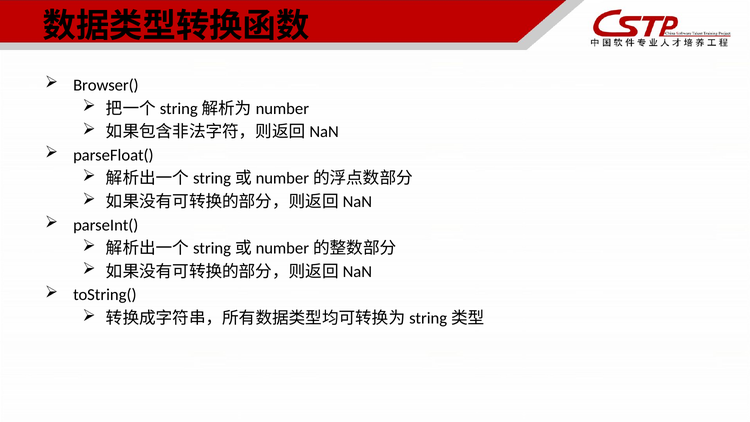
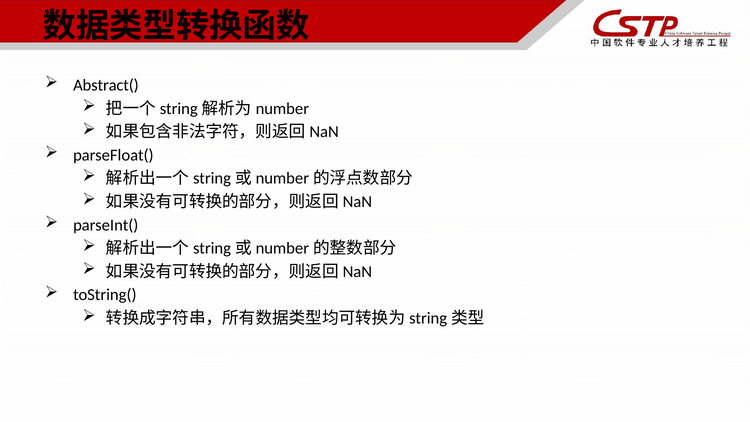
Browser(: Browser( -> Abstract(
